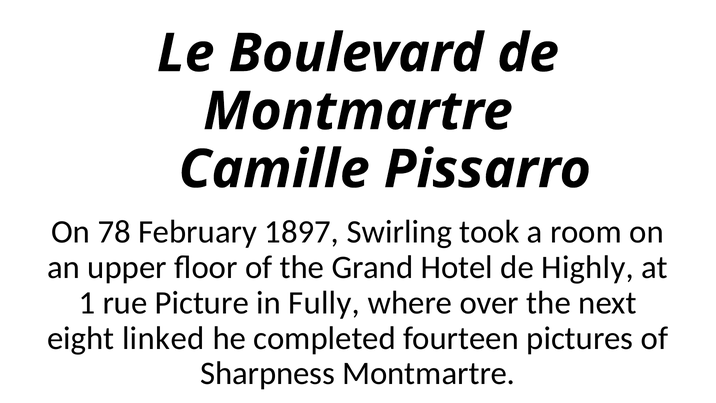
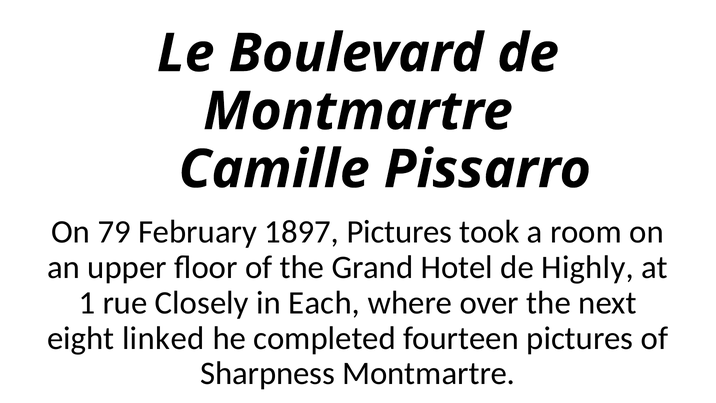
78: 78 -> 79
1897 Swirling: Swirling -> Pictures
Picture: Picture -> Closely
Fully: Fully -> Each
